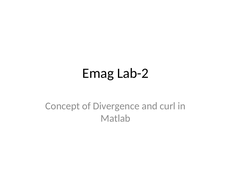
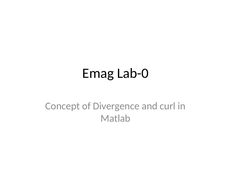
Lab-2: Lab-2 -> Lab-0
